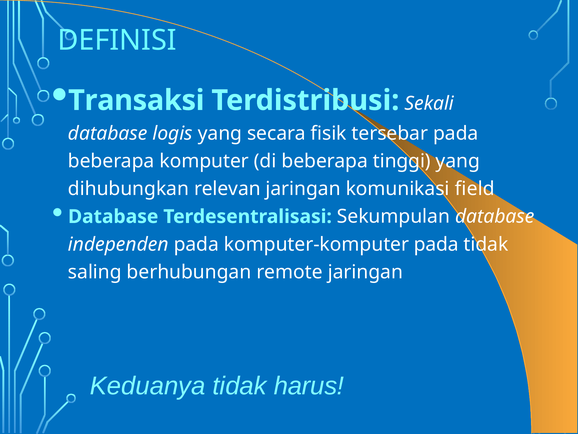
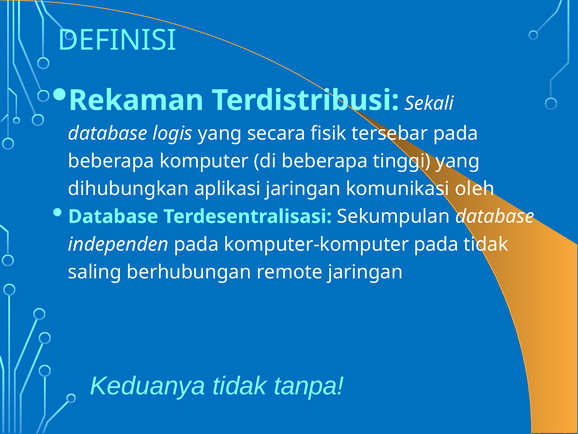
Transaksi: Transaksi -> Rekaman
relevan: relevan -> aplikasi
field: field -> oleh
harus: harus -> tanpa
